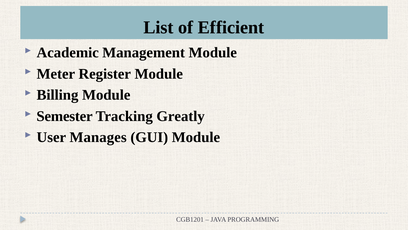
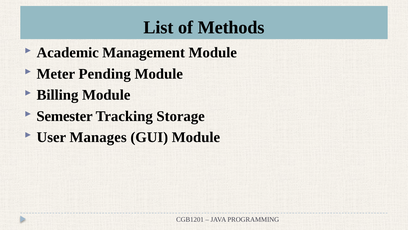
Efficient: Efficient -> Methods
Register: Register -> Pending
Greatly: Greatly -> Storage
